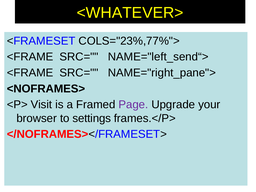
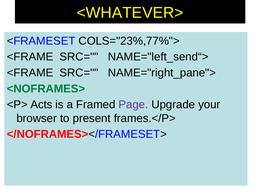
<NOFRAMES> colour: black -> green
Visit: Visit -> Acts
settings: settings -> present
